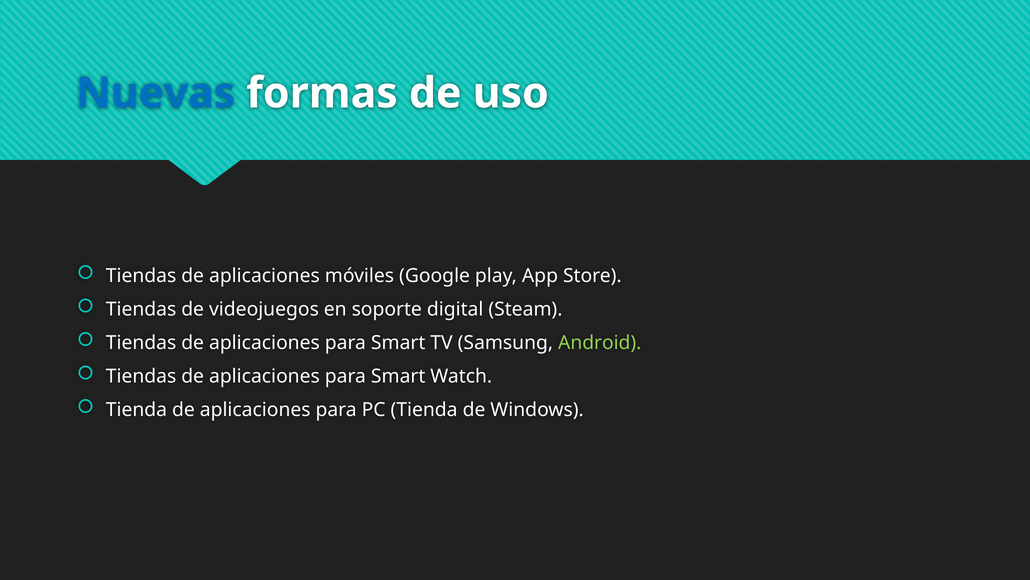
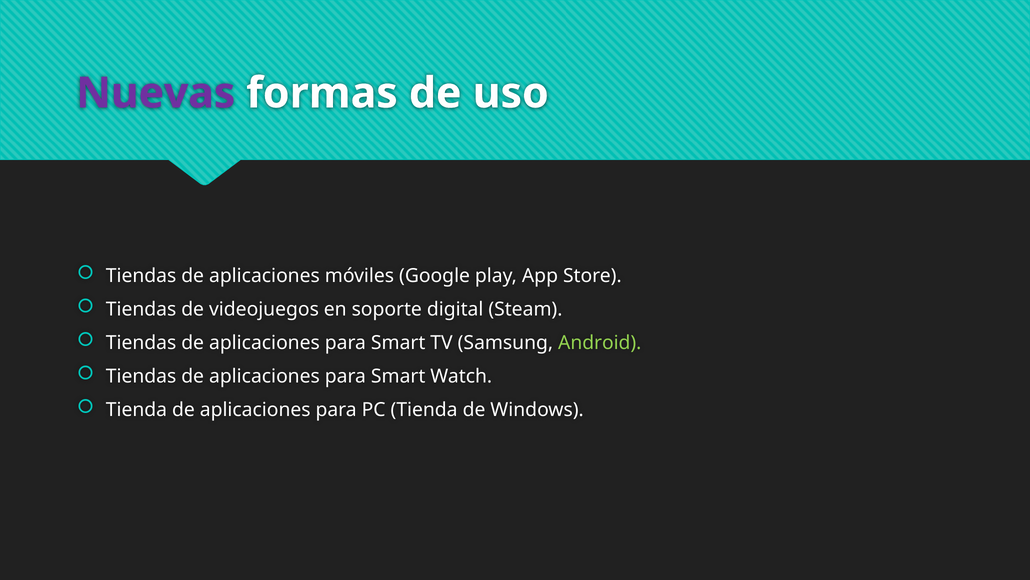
Nuevas colour: blue -> purple
